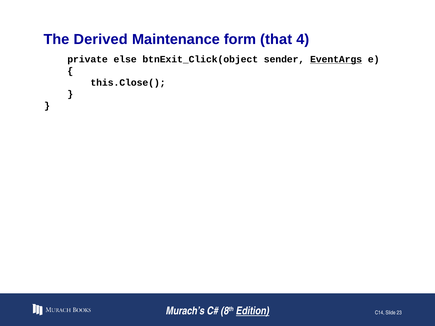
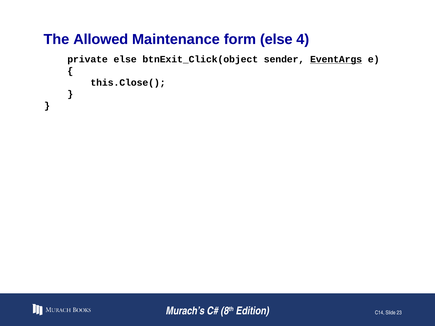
Derived: Derived -> Allowed
form that: that -> else
Edition underline: present -> none
